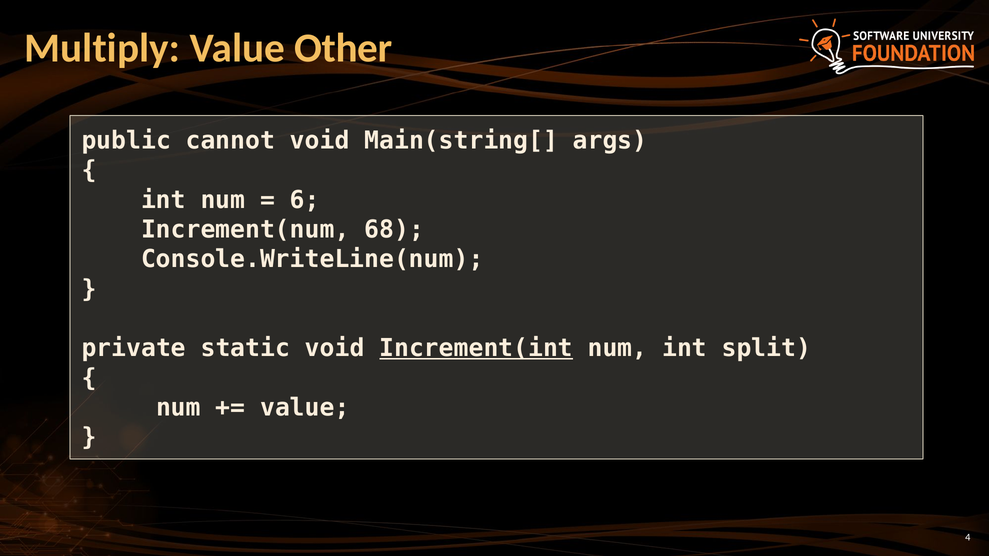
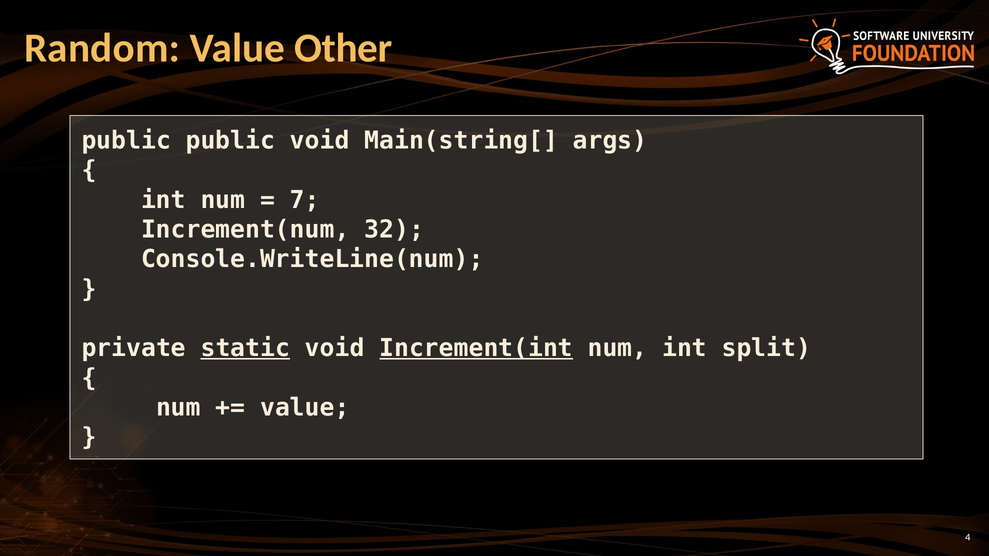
Multiply: Multiply -> Random
public cannot: cannot -> public
6: 6 -> 7
68: 68 -> 32
static underline: none -> present
